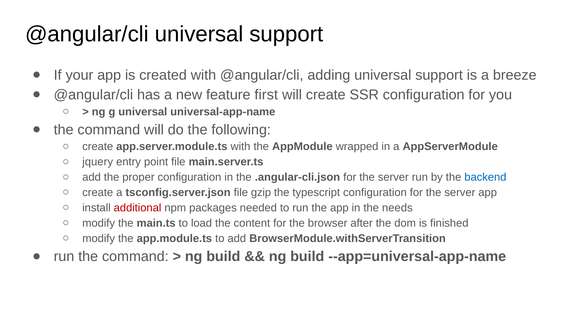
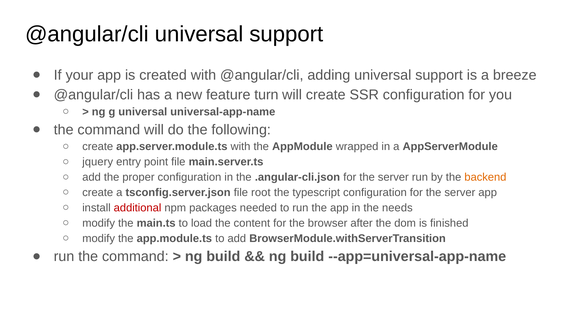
first: first -> turn
backend colour: blue -> orange
gzip: gzip -> root
